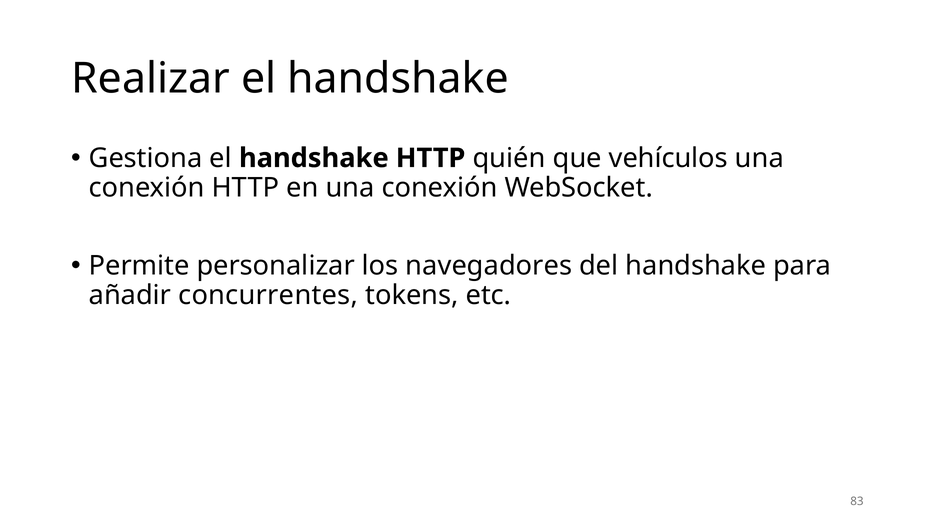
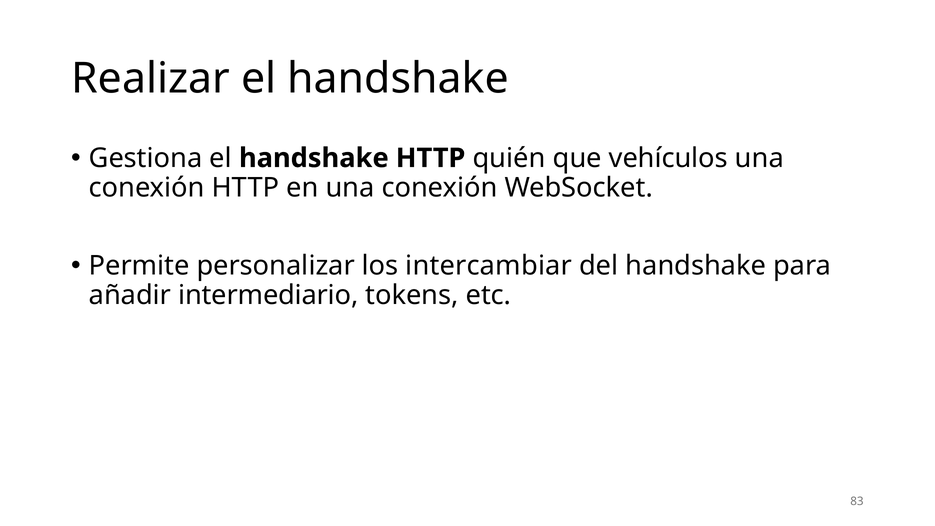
navegadores: navegadores -> intercambiar
concurrentes: concurrentes -> intermediario
